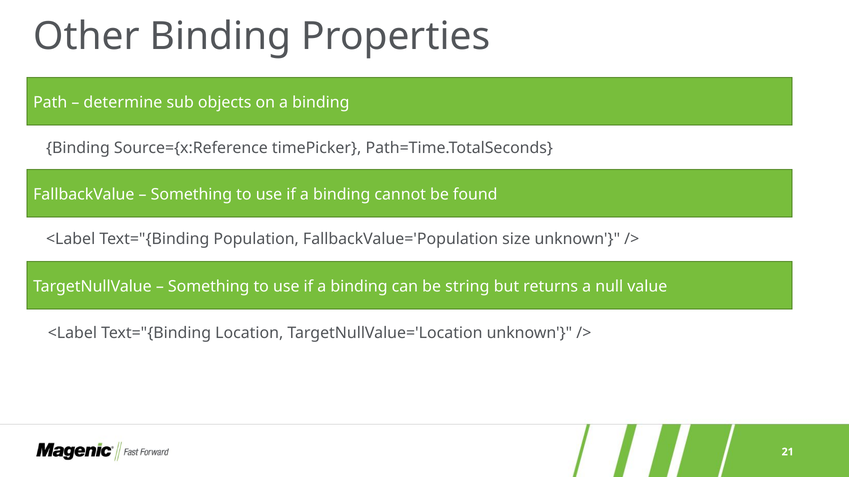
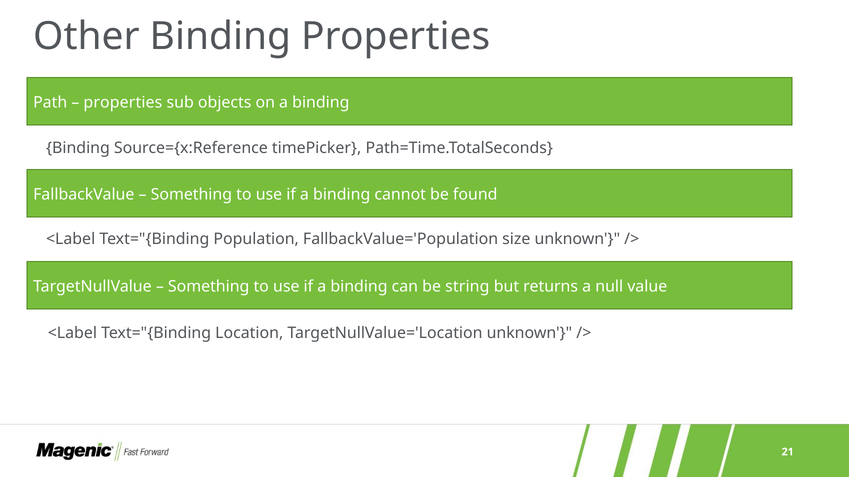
determine at (123, 103): determine -> properties
